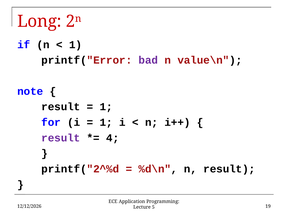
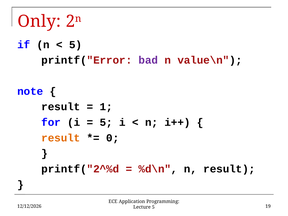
Long: Long -> Only
1 at (76, 45): 1 -> 5
1 at (106, 122): 1 -> 5
result at (61, 138) colour: purple -> orange
4: 4 -> 0
